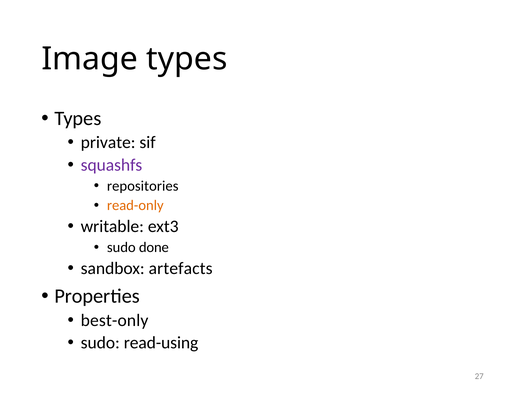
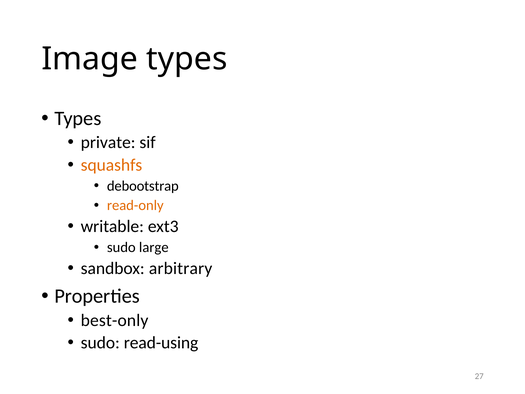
squashfs colour: purple -> orange
repositories: repositories -> debootstrap
done: done -> large
artefacts: artefacts -> arbitrary
